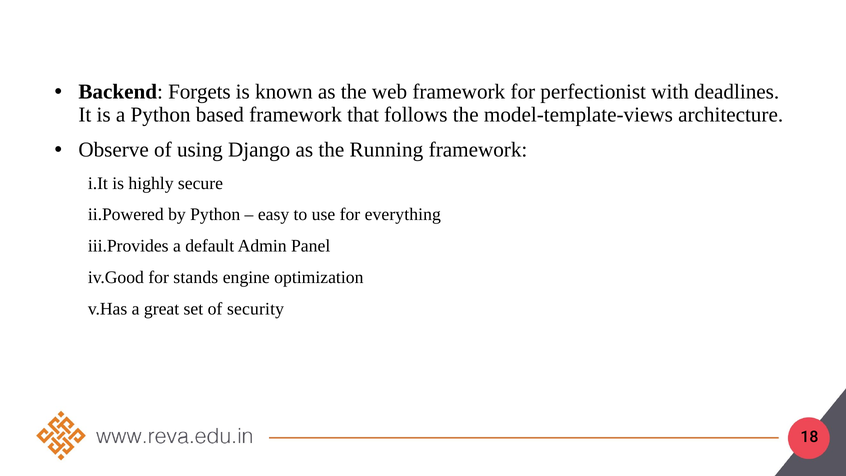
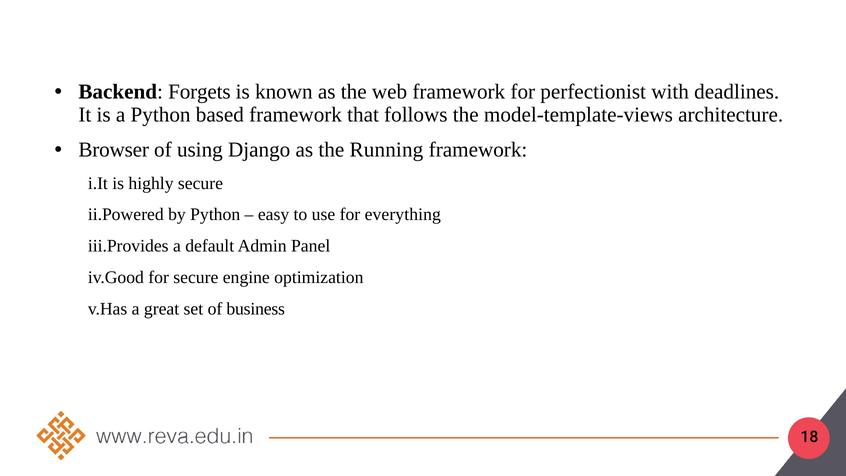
Observe: Observe -> Browser
for stands: stands -> secure
security: security -> business
